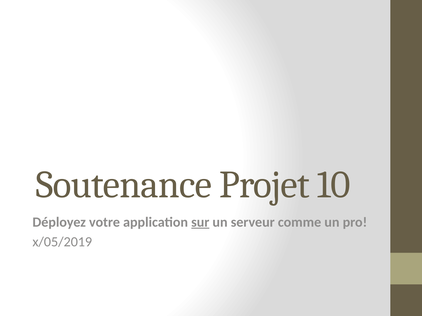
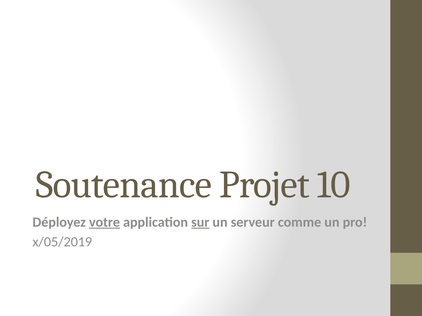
votre underline: none -> present
